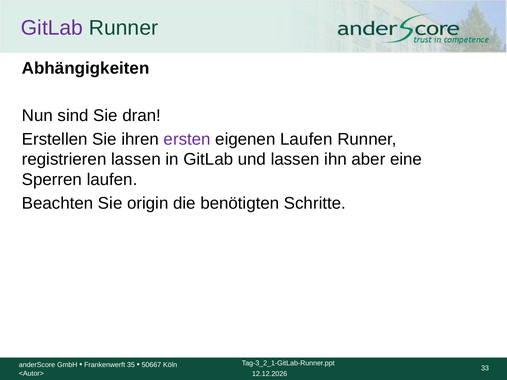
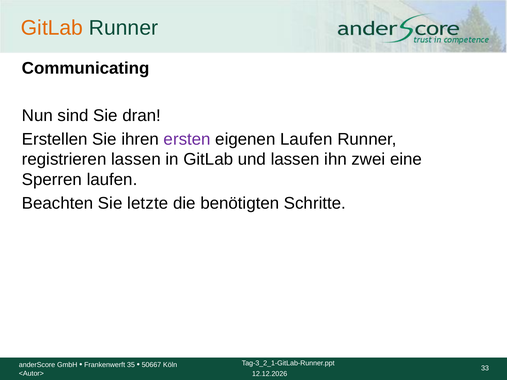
GitLab at (52, 28) colour: purple -> orange
Abhängigkeiten: Abhängigkeiten -> Communicating
aber: aber -> zwei
origin: origin -> letzte
